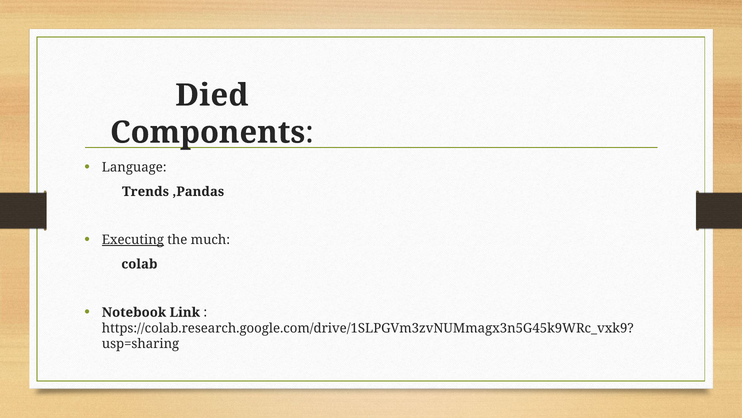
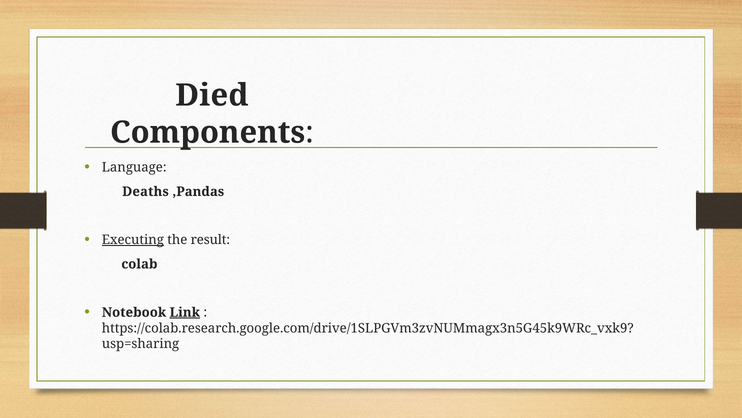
Trends: Trends -> Deaths
much: much -> result
Link underline: none -> present
